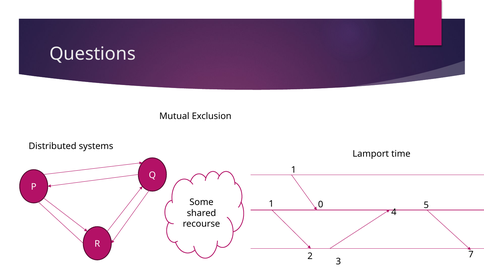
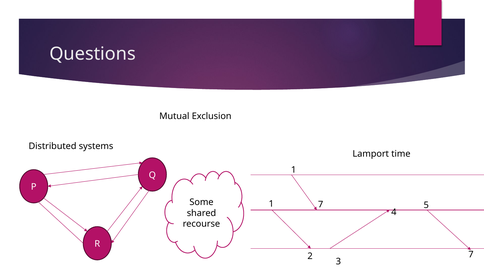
1 0: 0 -> 7
